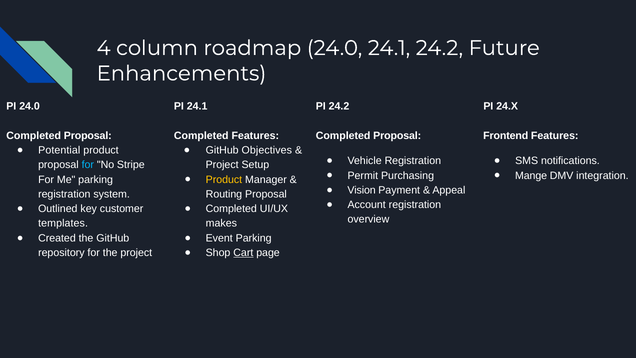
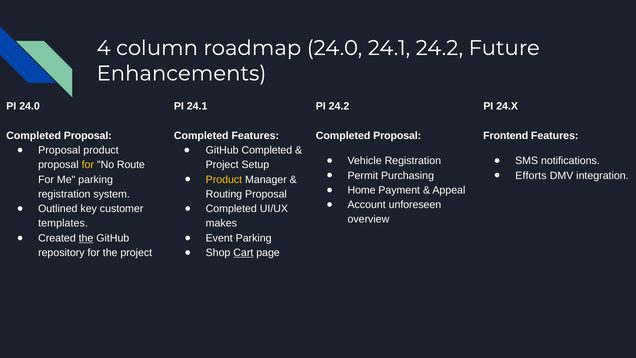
Potential at (59, 150): Potential -> Proposal
GitHub Objectives: Objectives -> Completed
for at (88, 165) colour: light blue -> yellow
Stripe: Stripe -> Route
Mange: Mange -> Efforts
Vision: Vision -> Home
Account registration: registration -> unforeseen
the at (86, 238) underline: none -> present
